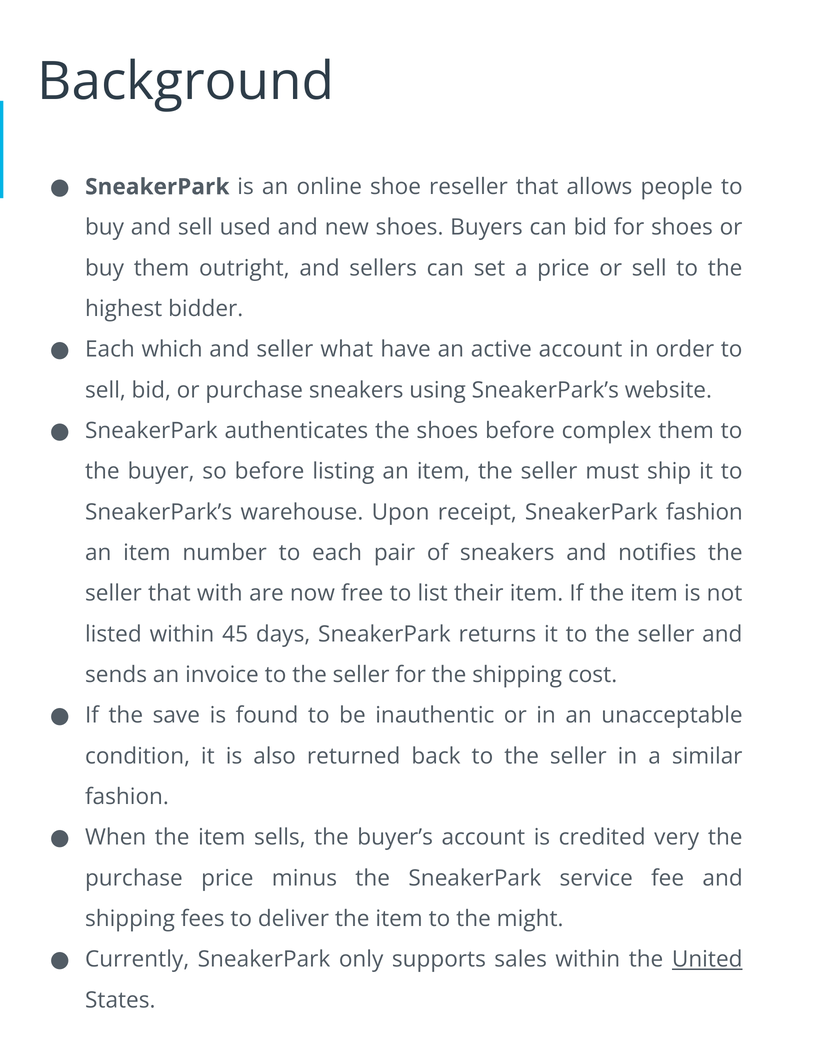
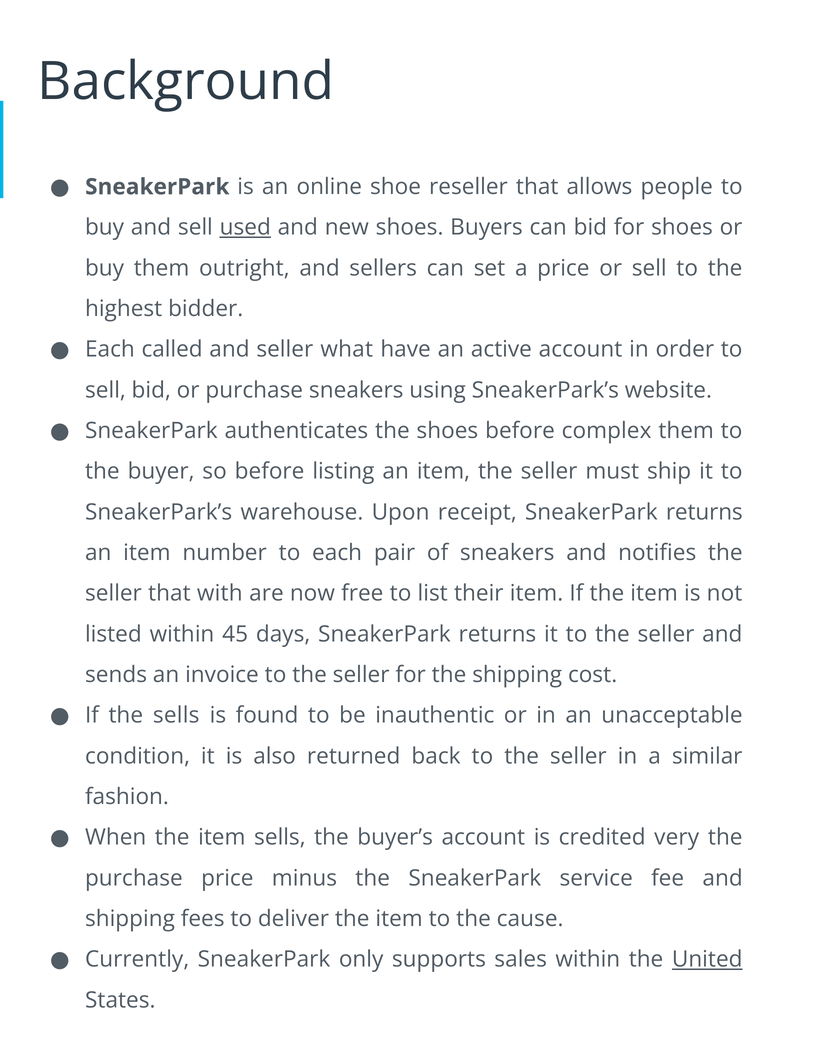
used underline: none -> present
which: which -> called
receipt SneakerPark fashion: fashion -> returns
the save: save -> sells
might: might -> cause
